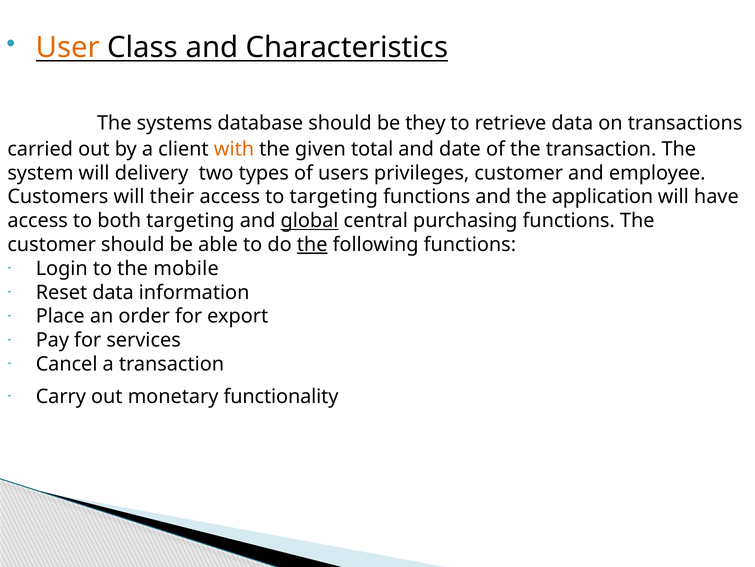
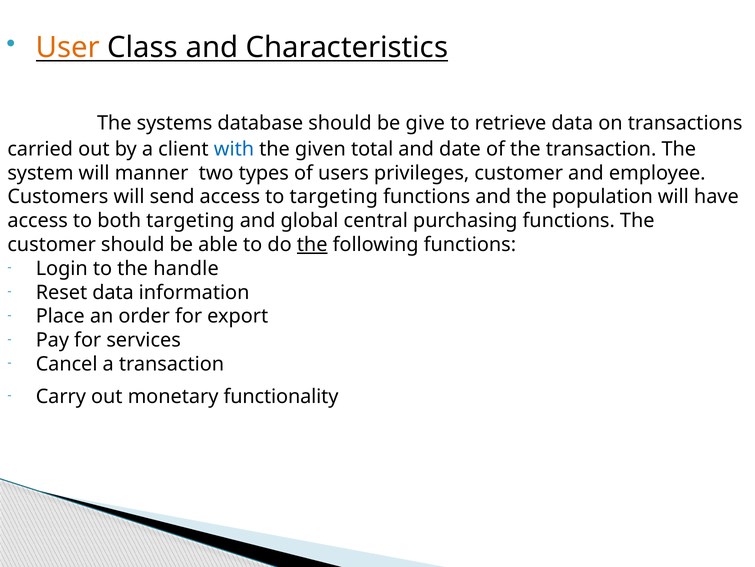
they: they -> give
with colour: orange -> blue
delivery: delivery -> manner
their: their -> send
application: application -> population
global underline: present -> none
mobile: mobile -> handle
